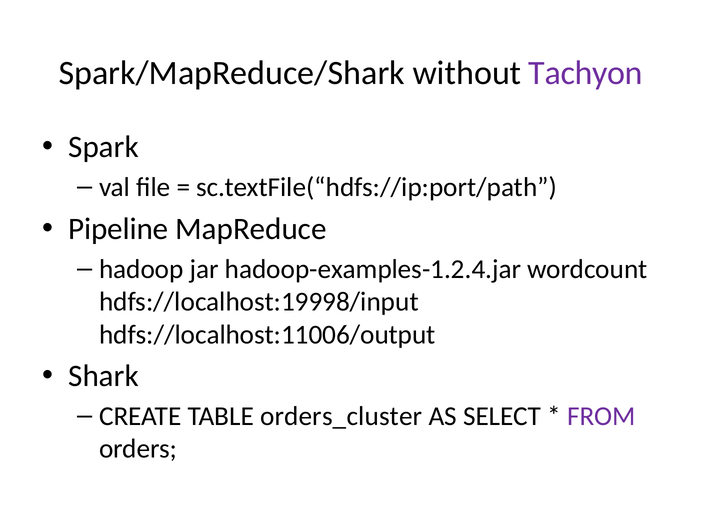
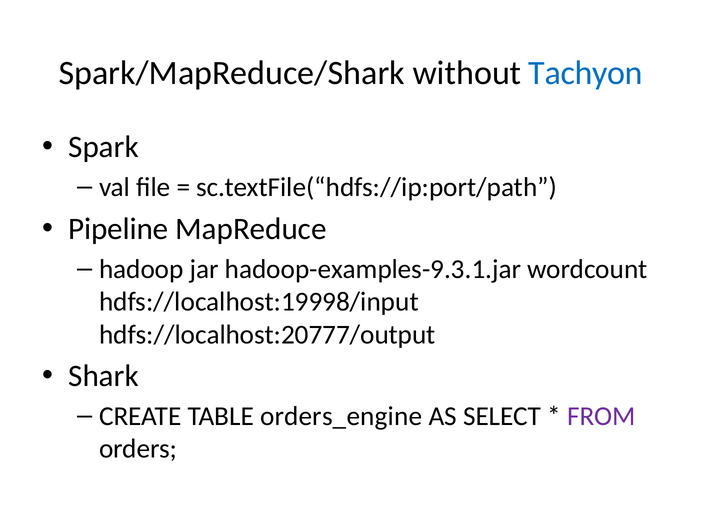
Tachyon colour: purple -> blue
hadoop-examples-1.2.4.jar: hadoop-examples-1.2.4.jar -> hadoop-examples-9.3.1.jar
hdfs://localhost:11006/output: hdfs://localhost:11006/output -> hdfs://localhost:20777/output
orders_cluster: orders_cluster -> orders_engine
